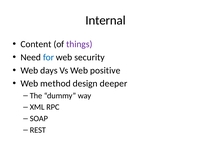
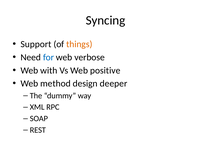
Internal: Internal -> Syncing
Content: Content -> Support
things colour: purple -> orange
security: security -> verbose
days: days -> with
